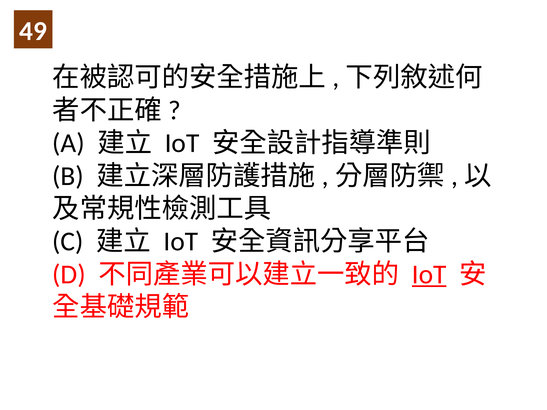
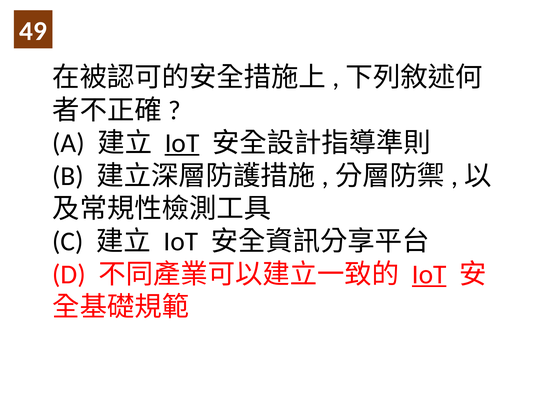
IoT at (182, 143) underline: none -> present
